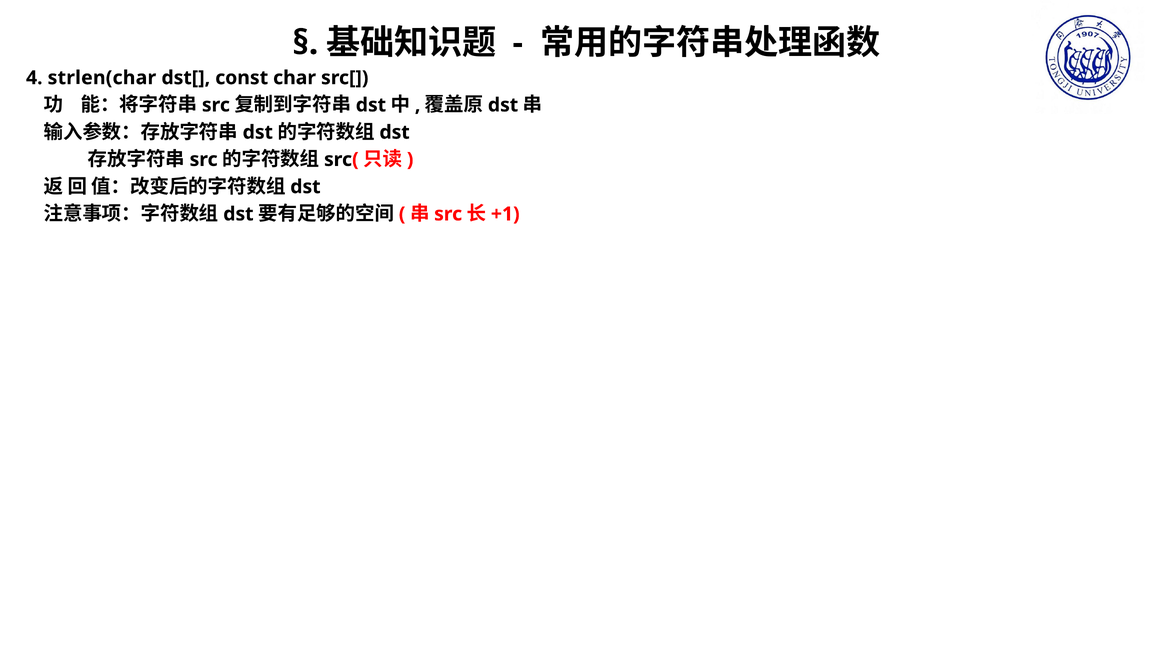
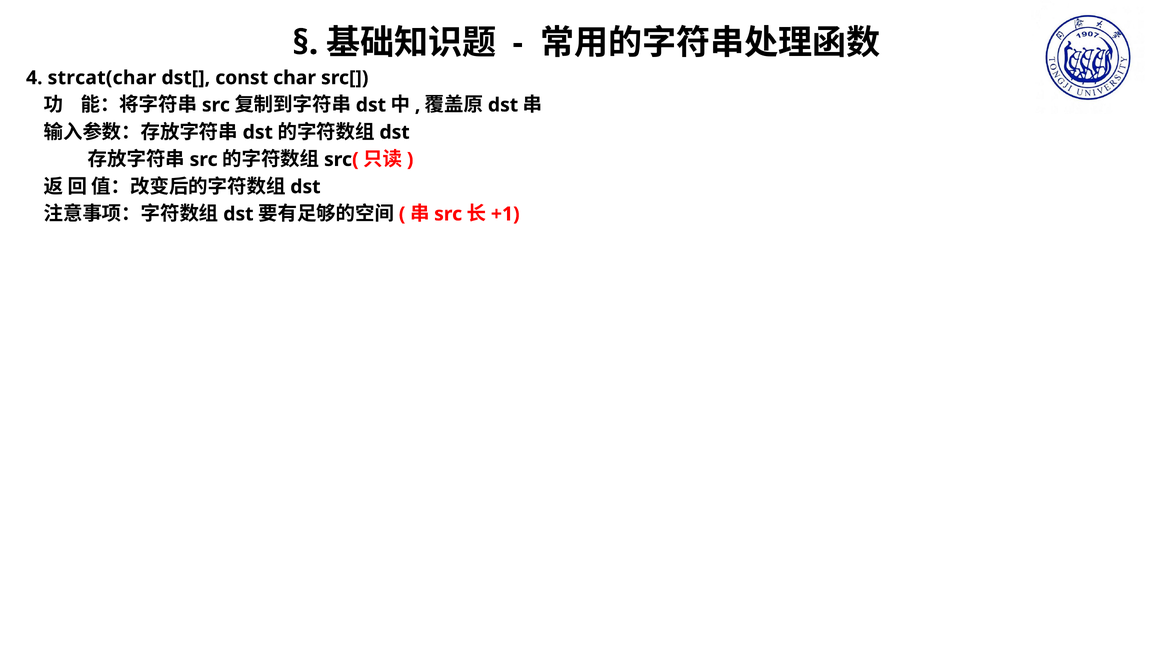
strlen(char: strlen(char -> strcat(char
